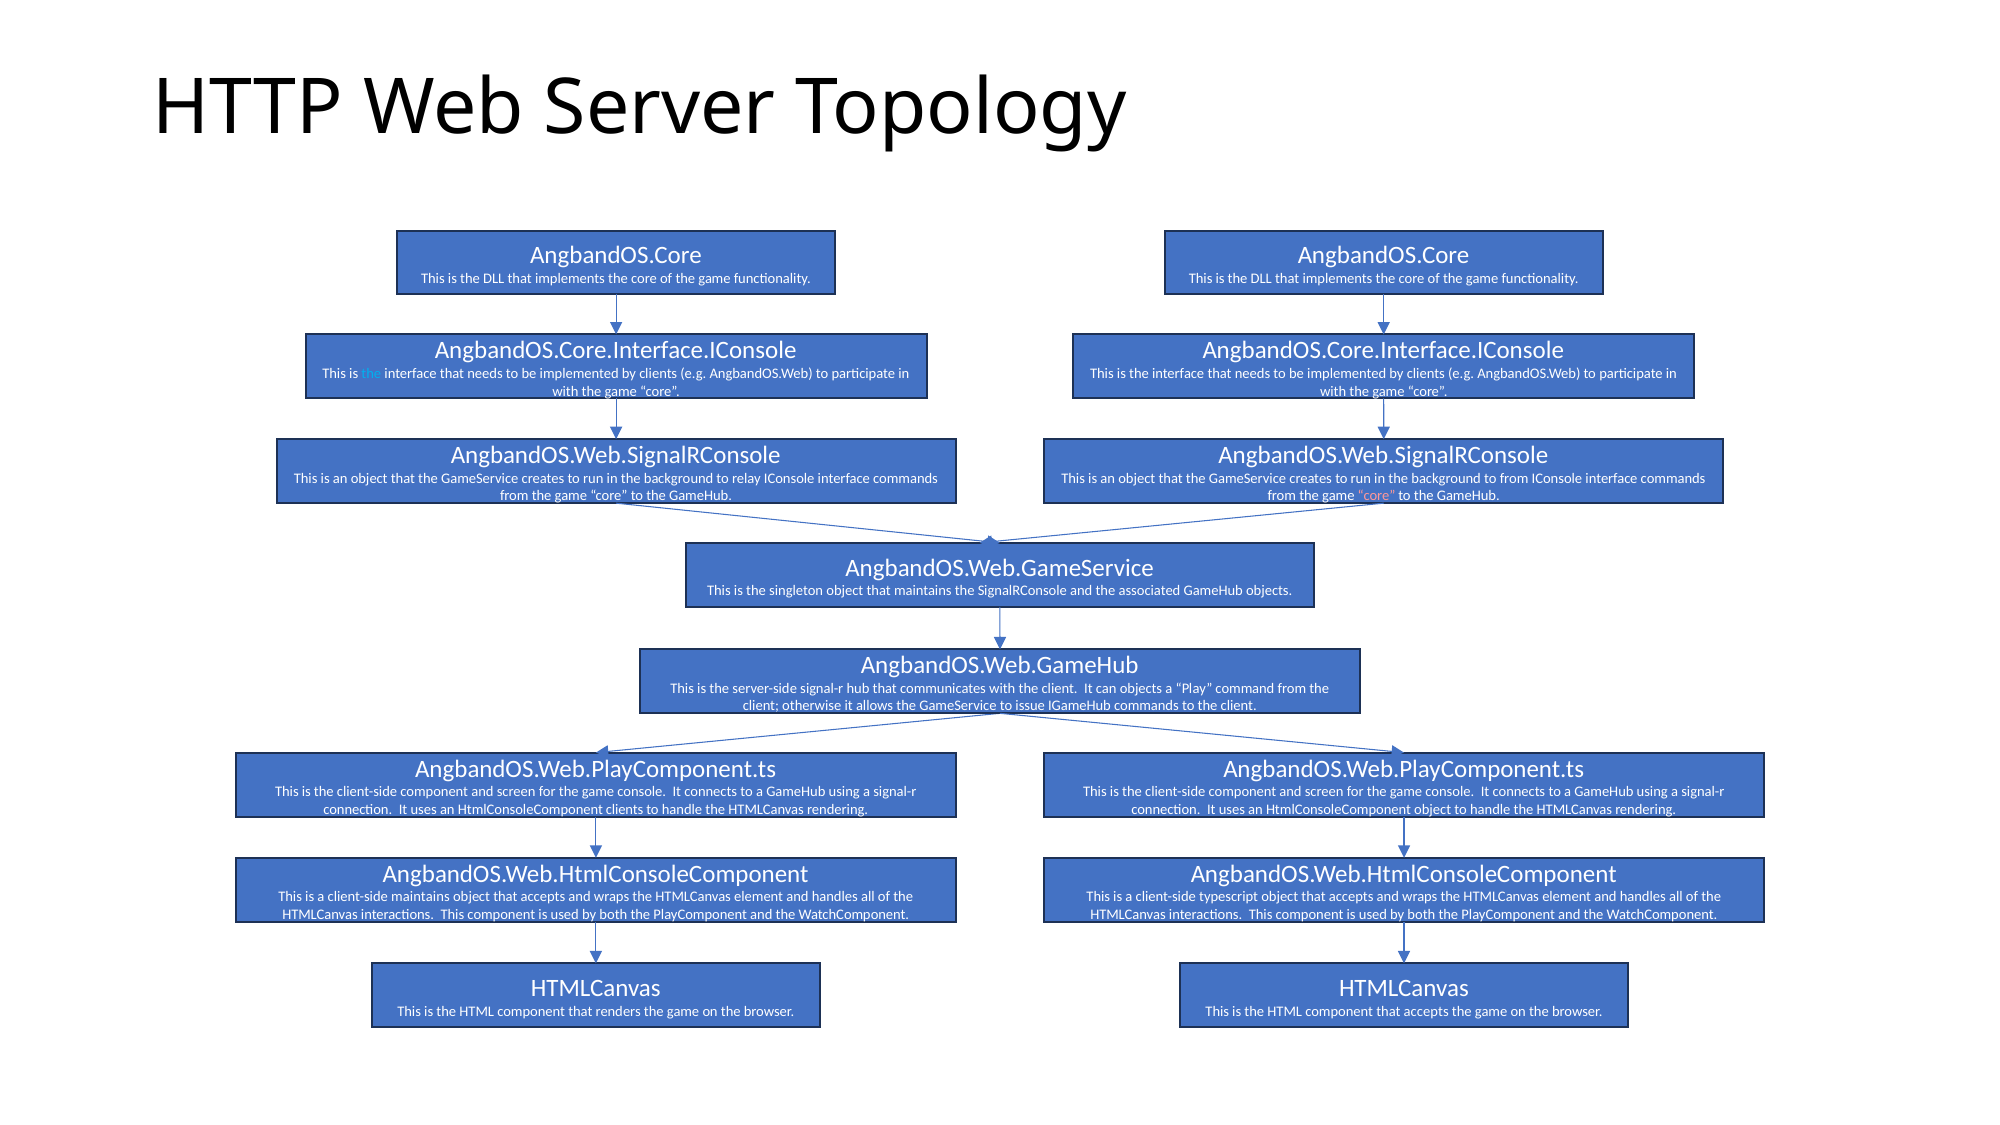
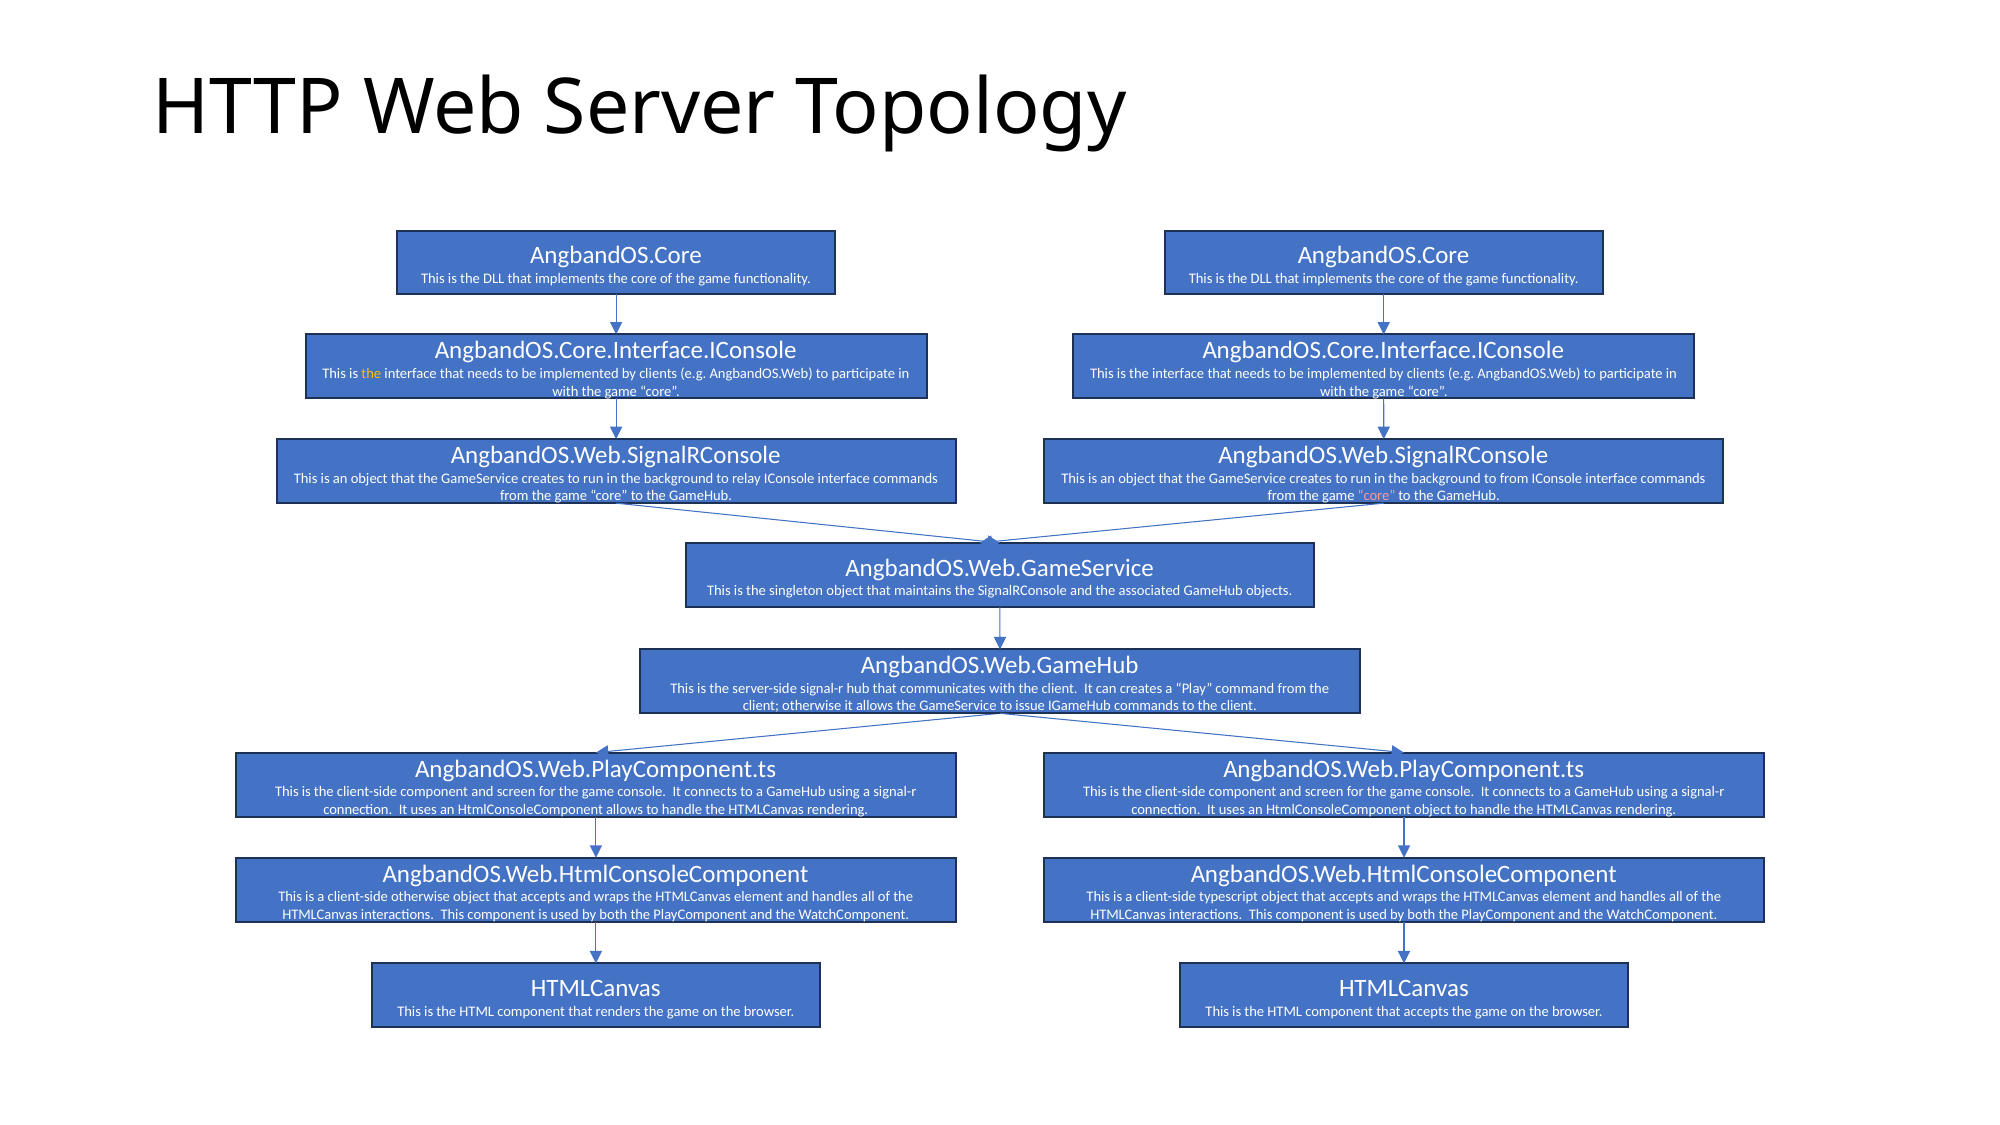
the at (371, 374) colour: light blue -> yellow
can objects: objects -> creates
HtmlConsoleComponent clients: clients -> allows
client-side maintains: maintains -> otherwise
